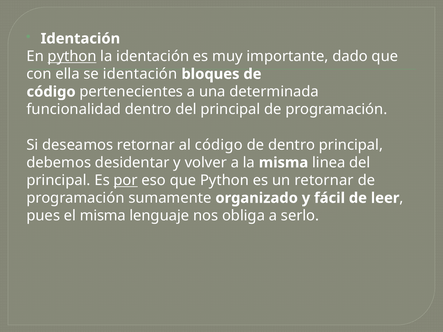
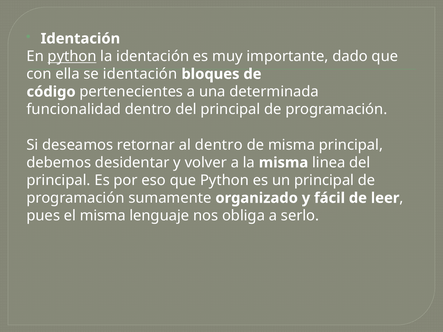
al código: código -> dentro
de dentro: dentro -> misma
por underline: present -> none
un retornar: retornar -> principal
